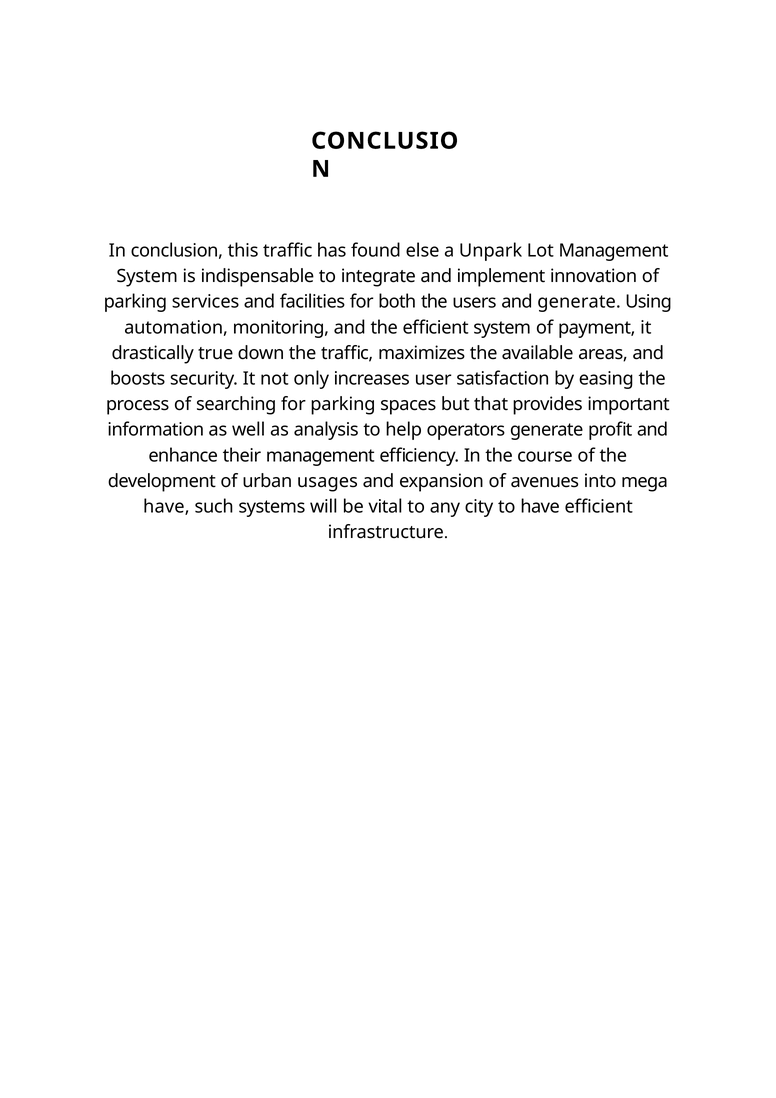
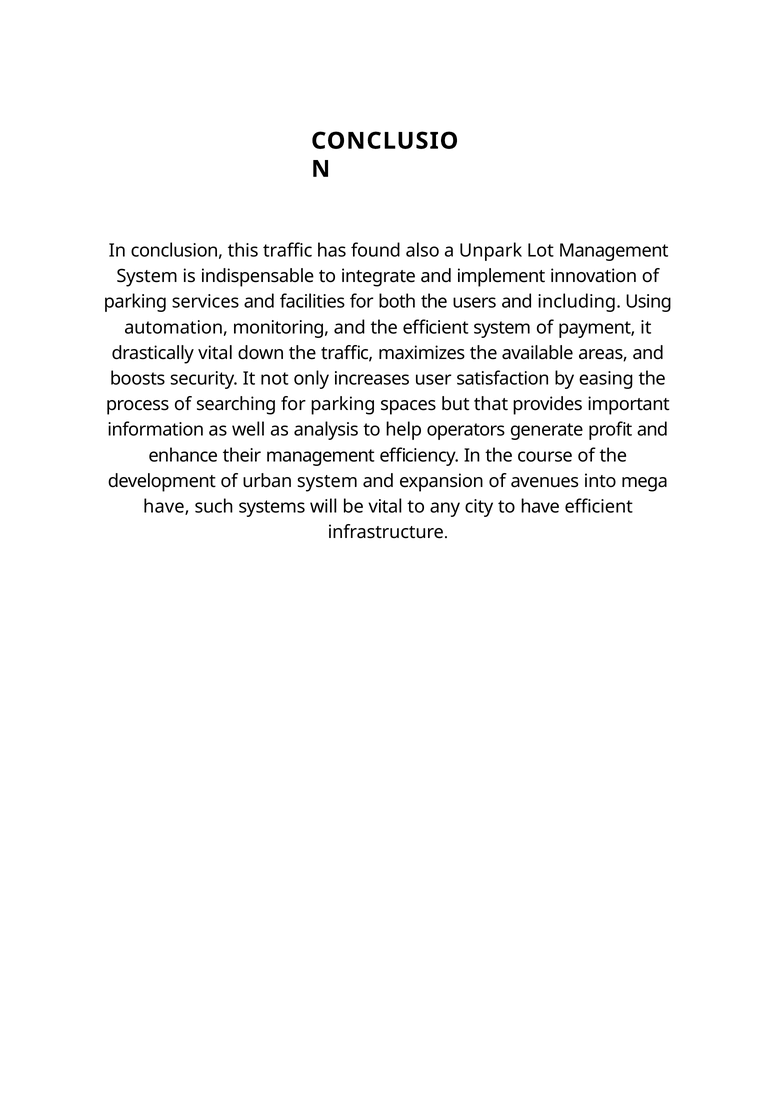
else: else -> also
and generate: generate -> including
drastically true: true -> vital
urban usages: usages -> system
